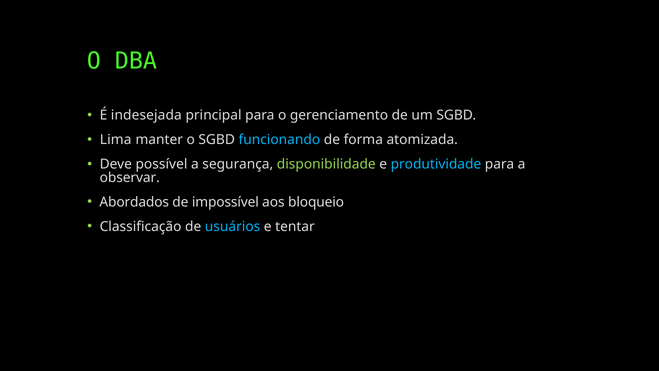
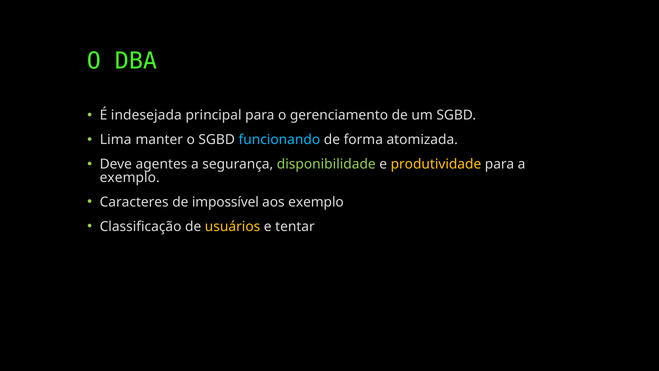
possível: possível -> agentes
produtividade colour: light blue -> yellow
observar at (130, 178): observar -> exemplo
Abordados: Abordados -> Caracteres
aos bloqueio: bloqueio -> exemplo
usuários colour: light blue -> yellow
